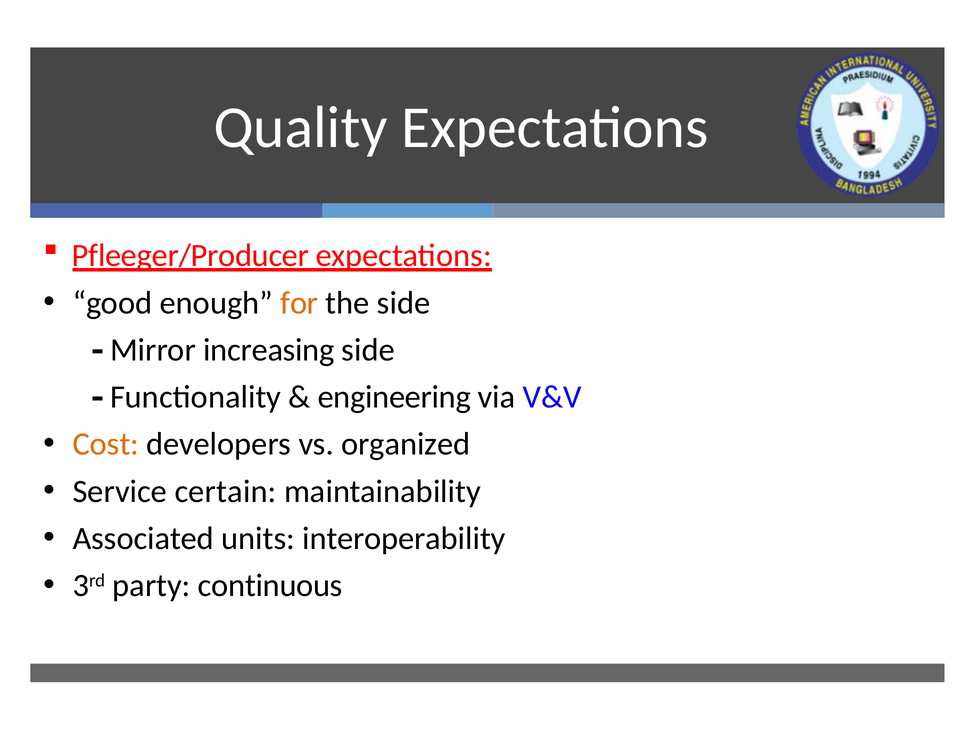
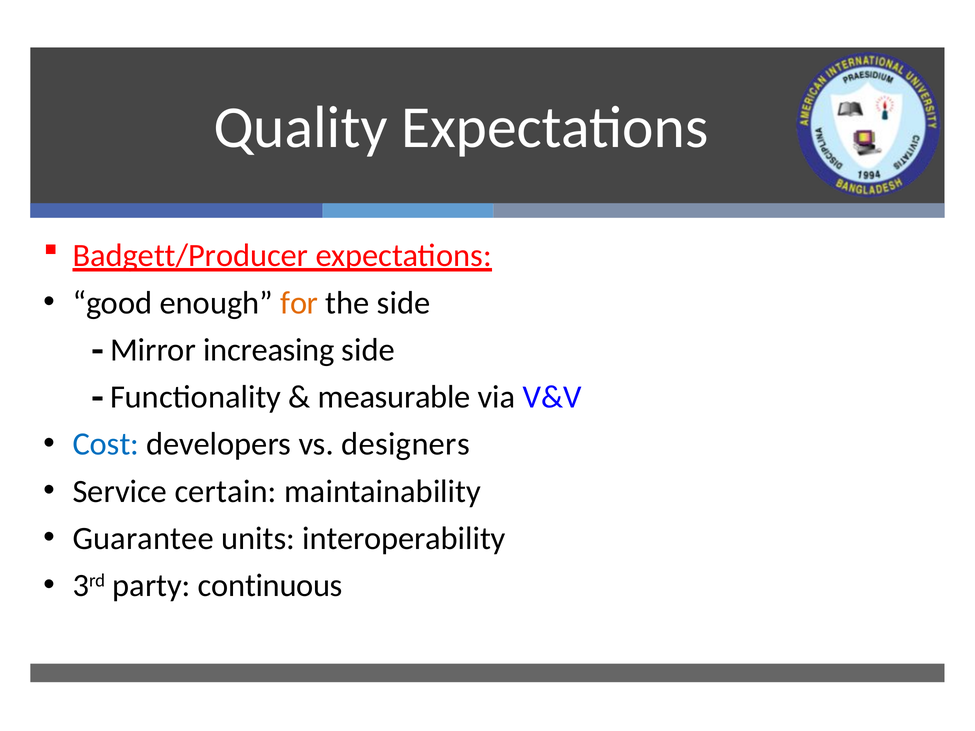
Pfleeger/Producer: Pfleeger/Producer -> Badgett/Producer
engineering: engineering -> measurable
Cost colour: orange -> blue
organized: organized -> designers
Associated: Associated -> Guarantee
